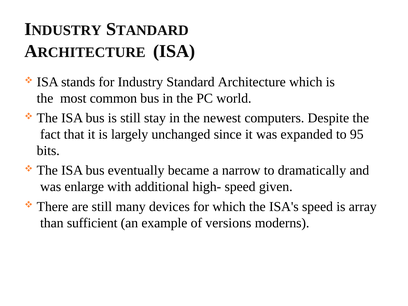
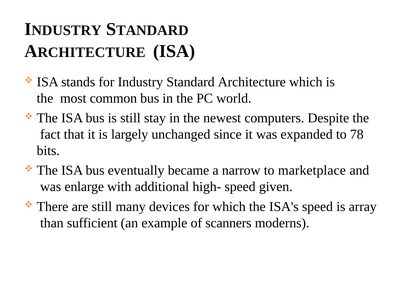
95: 95 -> 78
dramatically: dramatically -> marketplace
versions: versions -> scanners
